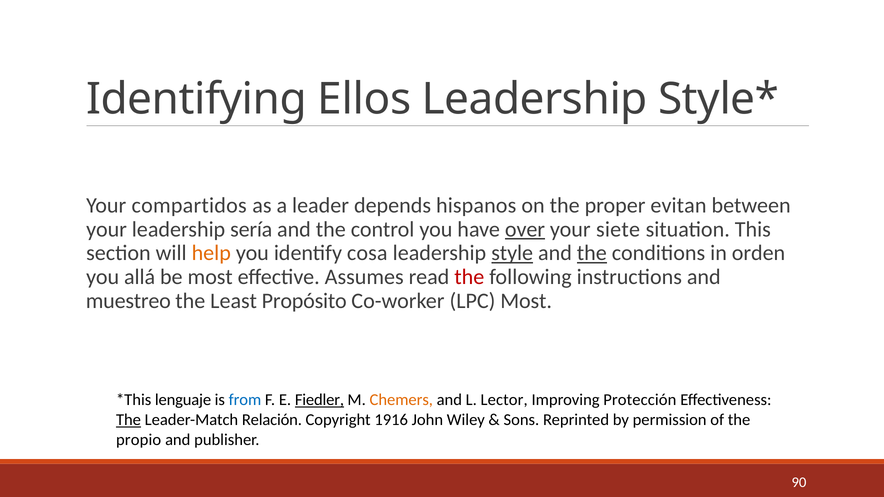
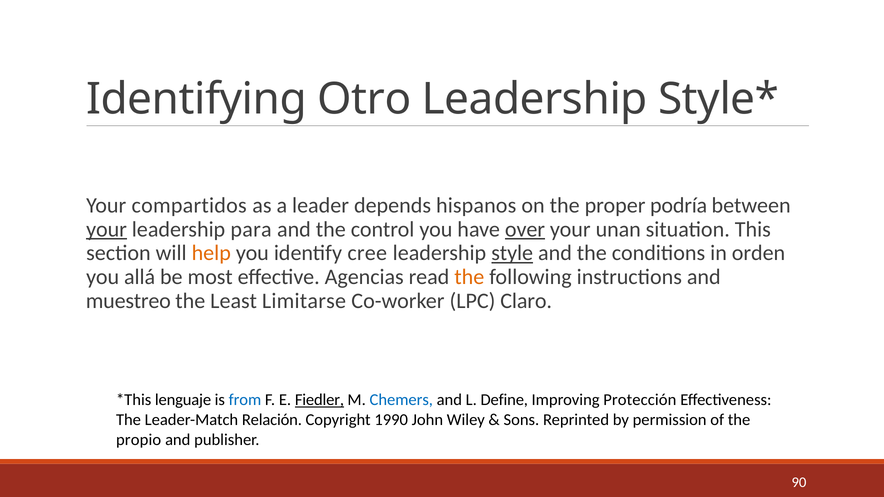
Ellos: Ellos -> Otro
evitan: evitan -> podría
your at (107, 229) underline: none -> present
sería: sería -> para
siete: siete -> unan
cosa: cosa -> cree
the at (592, 253) underline: present -> none
Assumes: Assumes -> Agencias
the at (469, 277) colour: red -> orange
Propósito: Propósito -> Limitarse
LPC Most: Most -> Claro
Chemers colour: orange -> blue
Lector: Lector -> Define
The at (129, 420) underline: present -> none
1916: 1916 -> 1990
